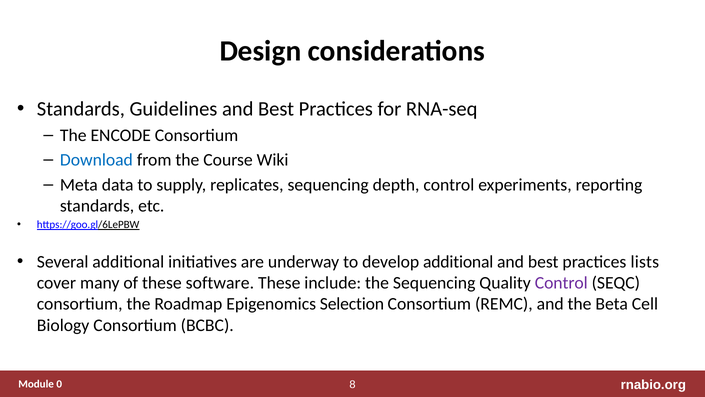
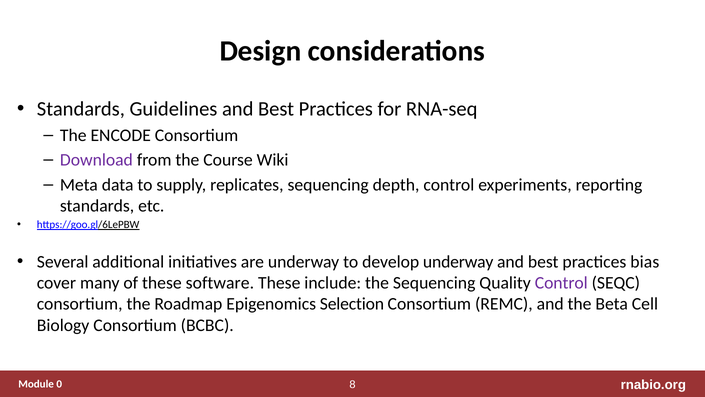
Download colour: blue -> purple
develop additional: additional -> underway
lists: lists -> bias
